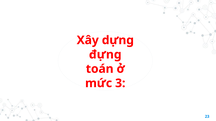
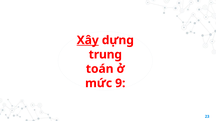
Xây underline: none -> present
đựng: đựng -> trung
3: 3 -> 9
